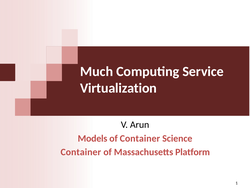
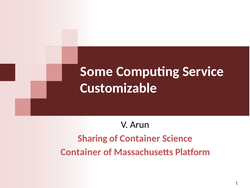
Much: Much -> Some
Virtualization: Virtualization -> Customizable
Models: Models -> Sharing
